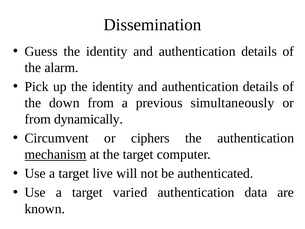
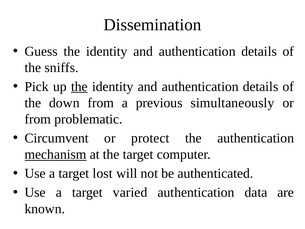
alarm: alarm -> sniffs
the at (79, 87) underline: none -> present
dynamically: dynamically -> problematic
ciphers: ciphers -> protect
live: live -> lost
